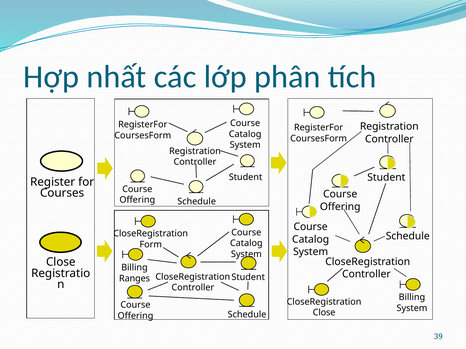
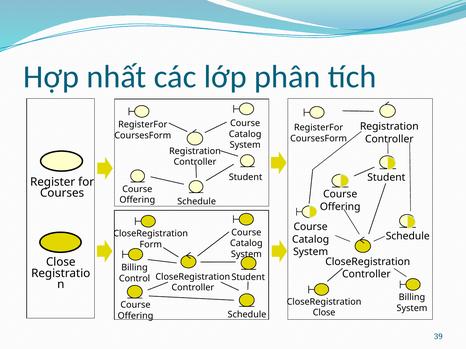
Ranges: Ranges -> Control
